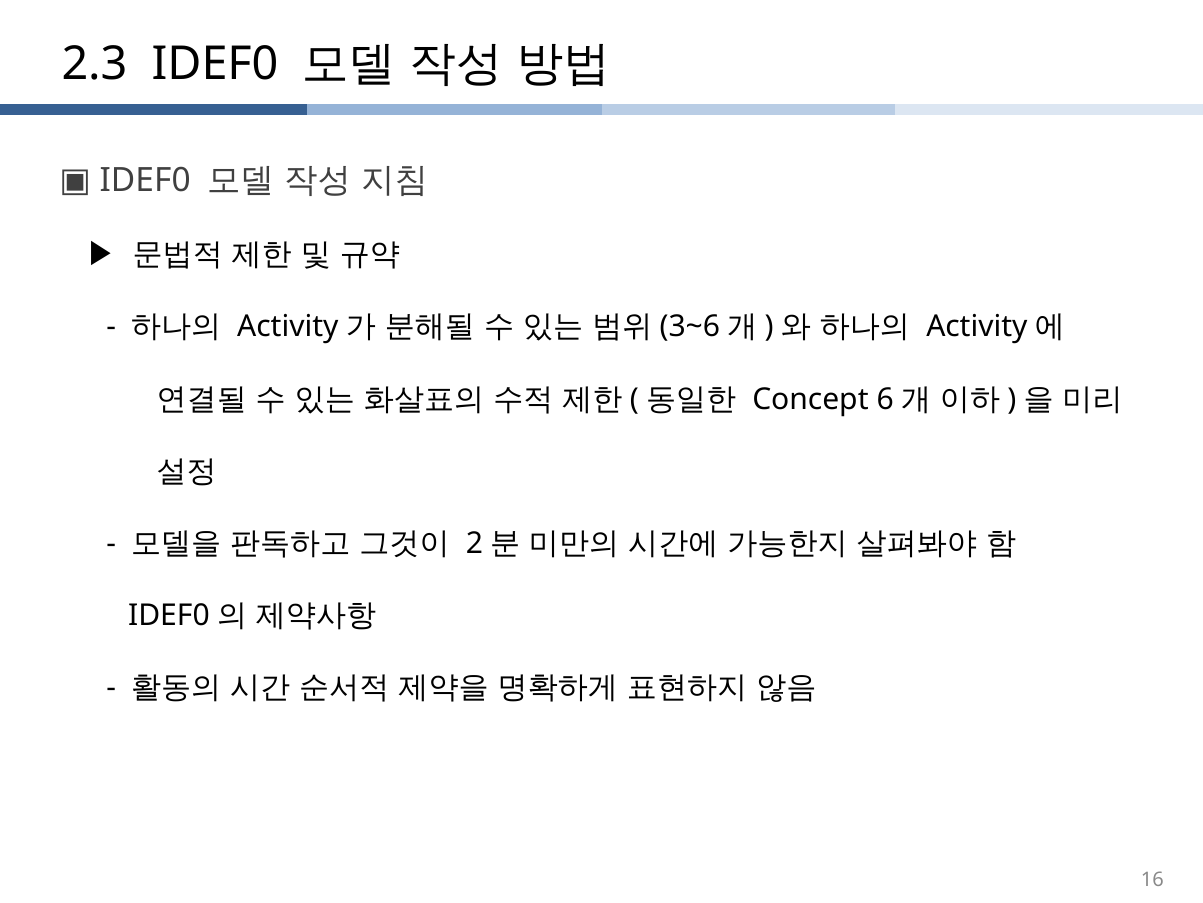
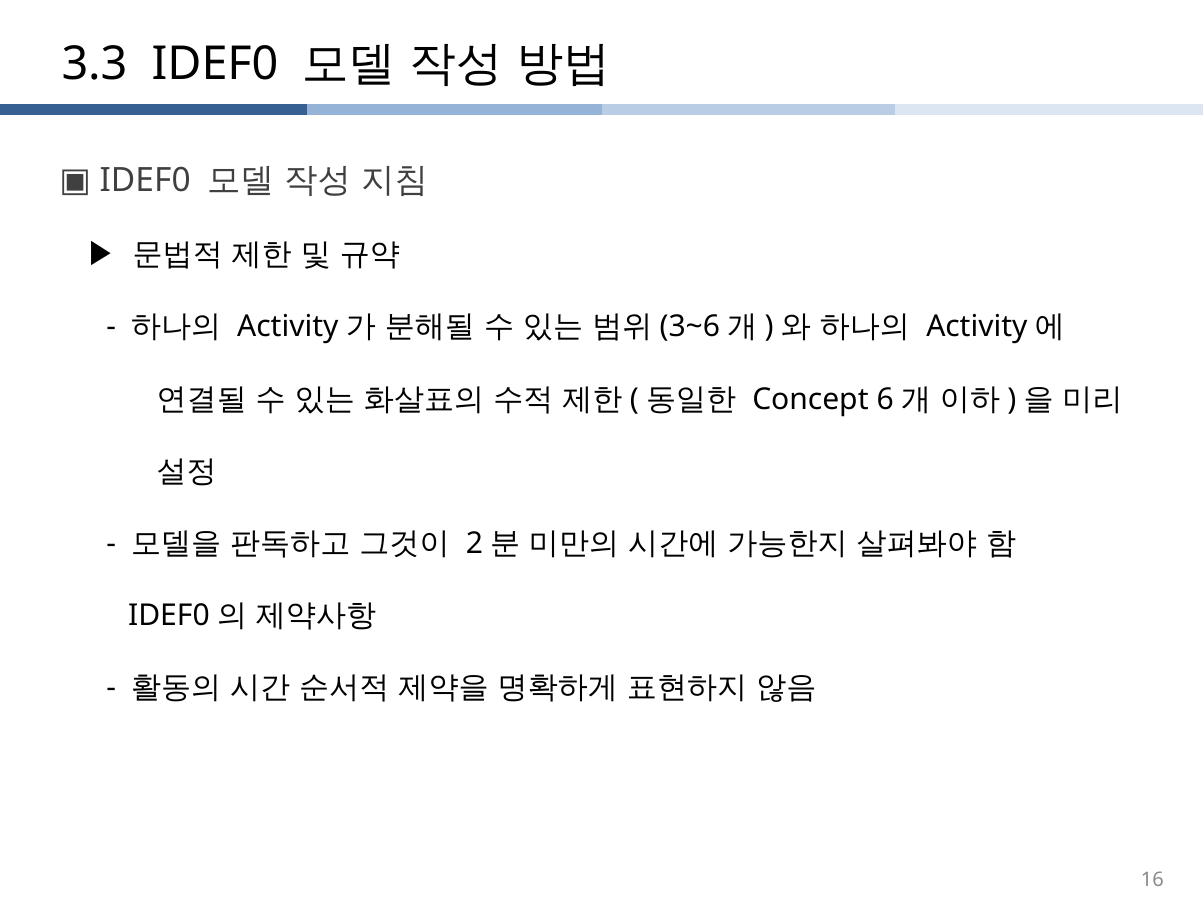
2.3: 2.3 -> 3.3
